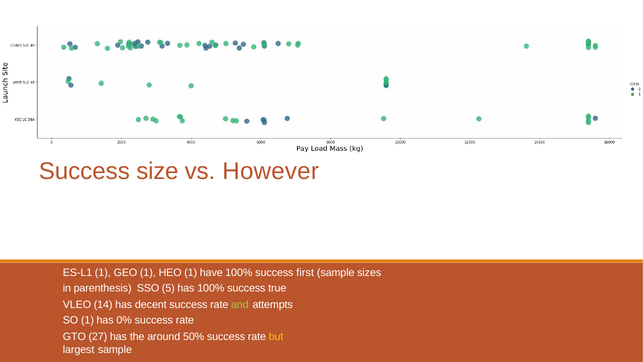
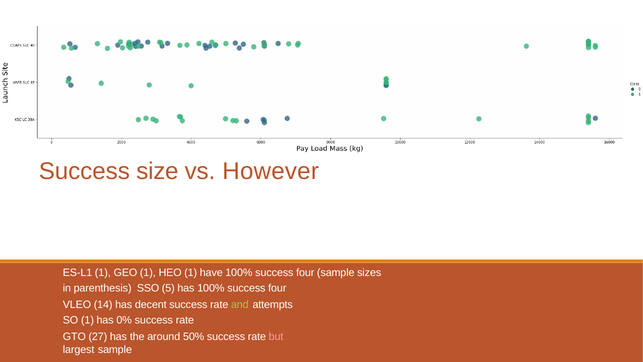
have 100% success first: first -> four
has 100% success true: true -> four
but colour: yellow -> pink
